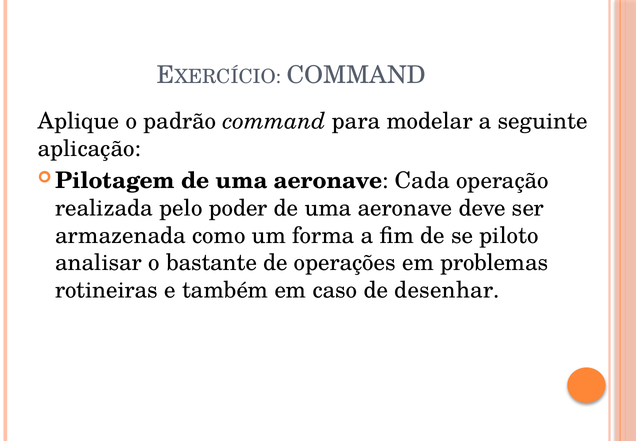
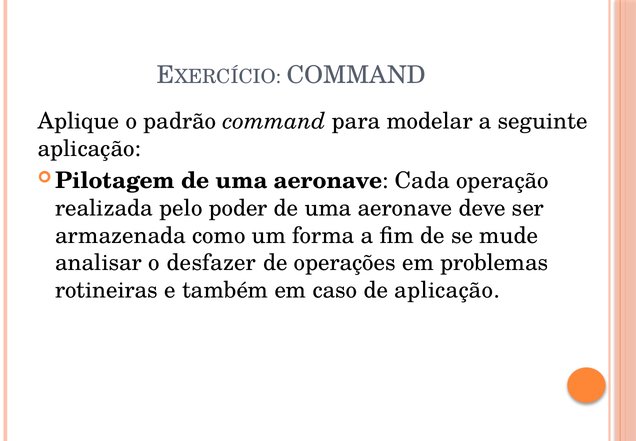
piloto: piloto -> mude
bastante: bastante -> desfazer
de desenhar: desenhar -> aplicação
